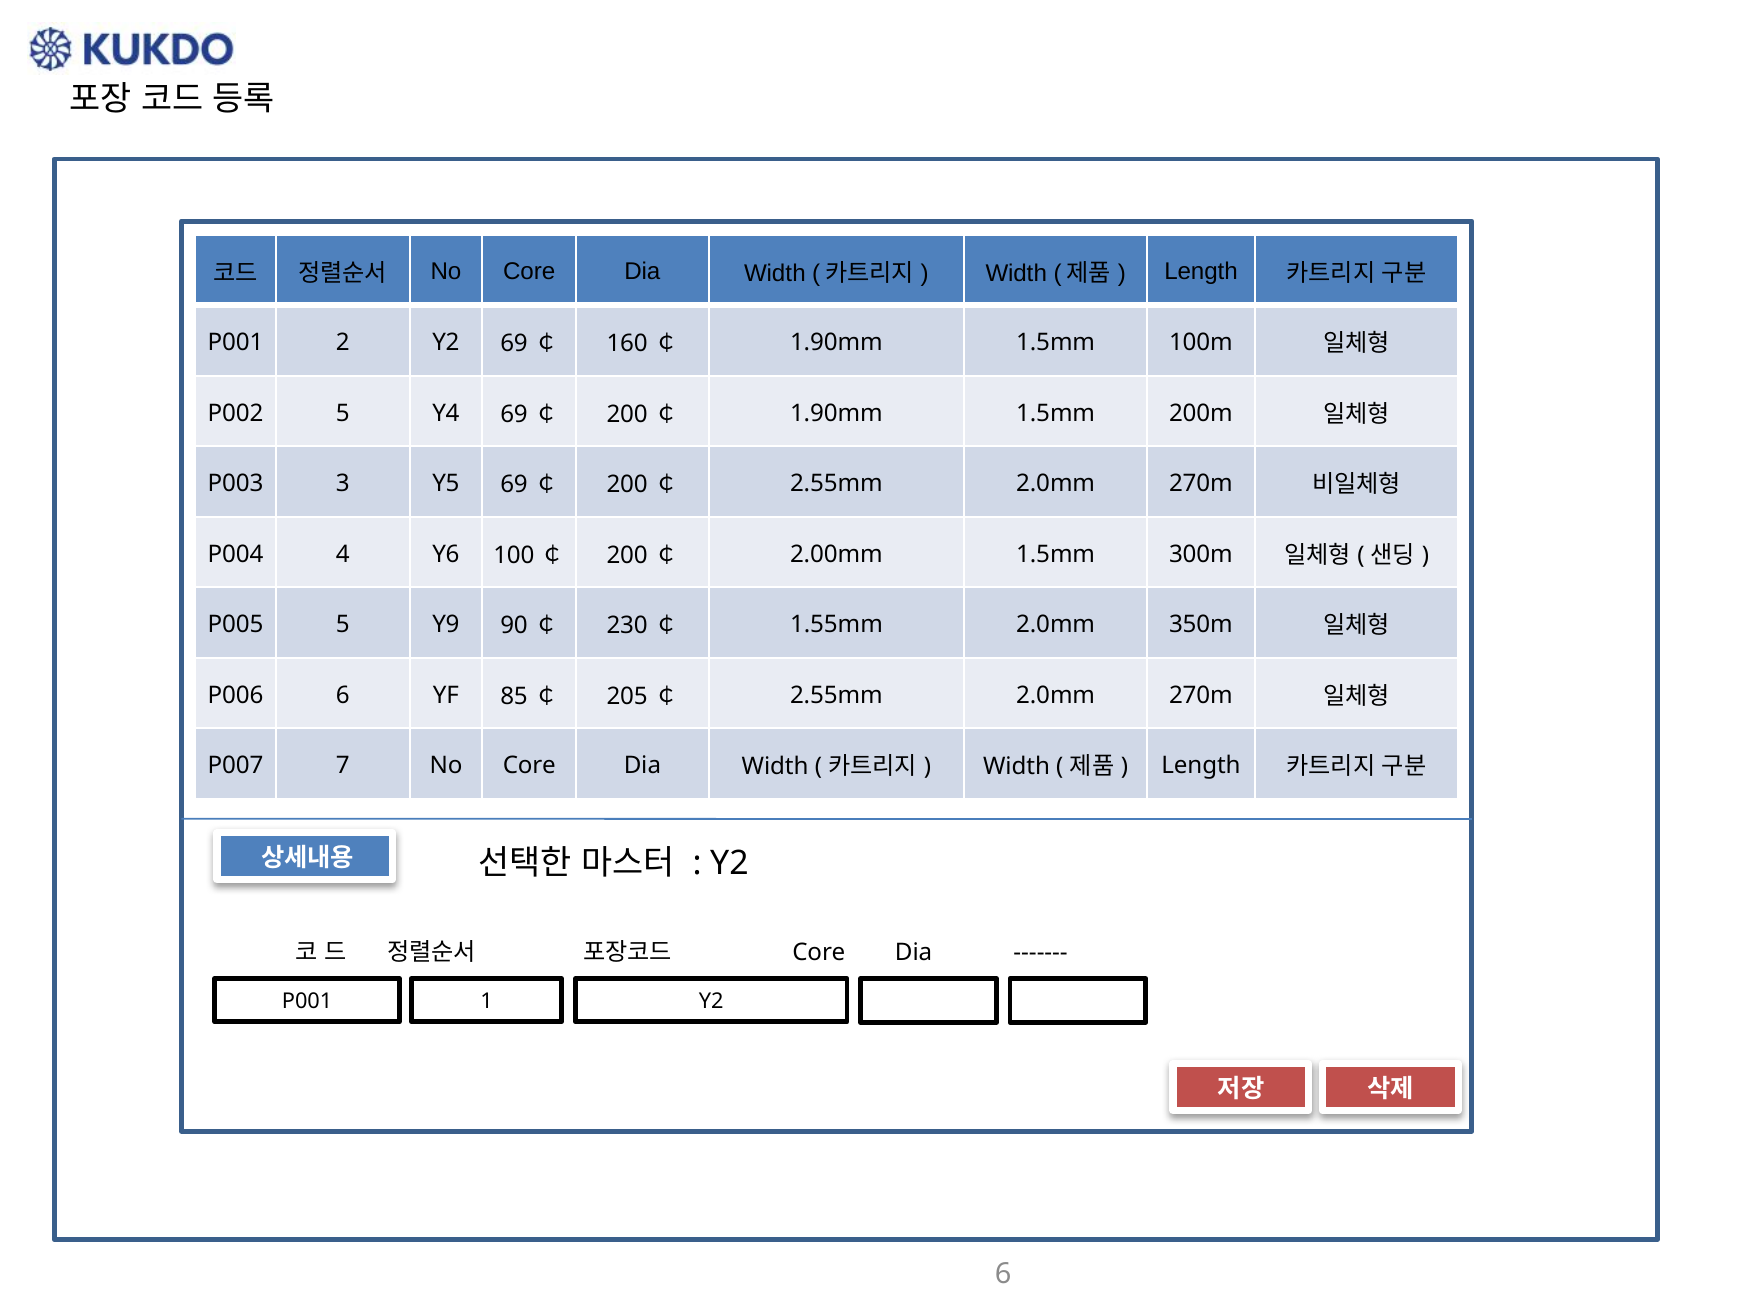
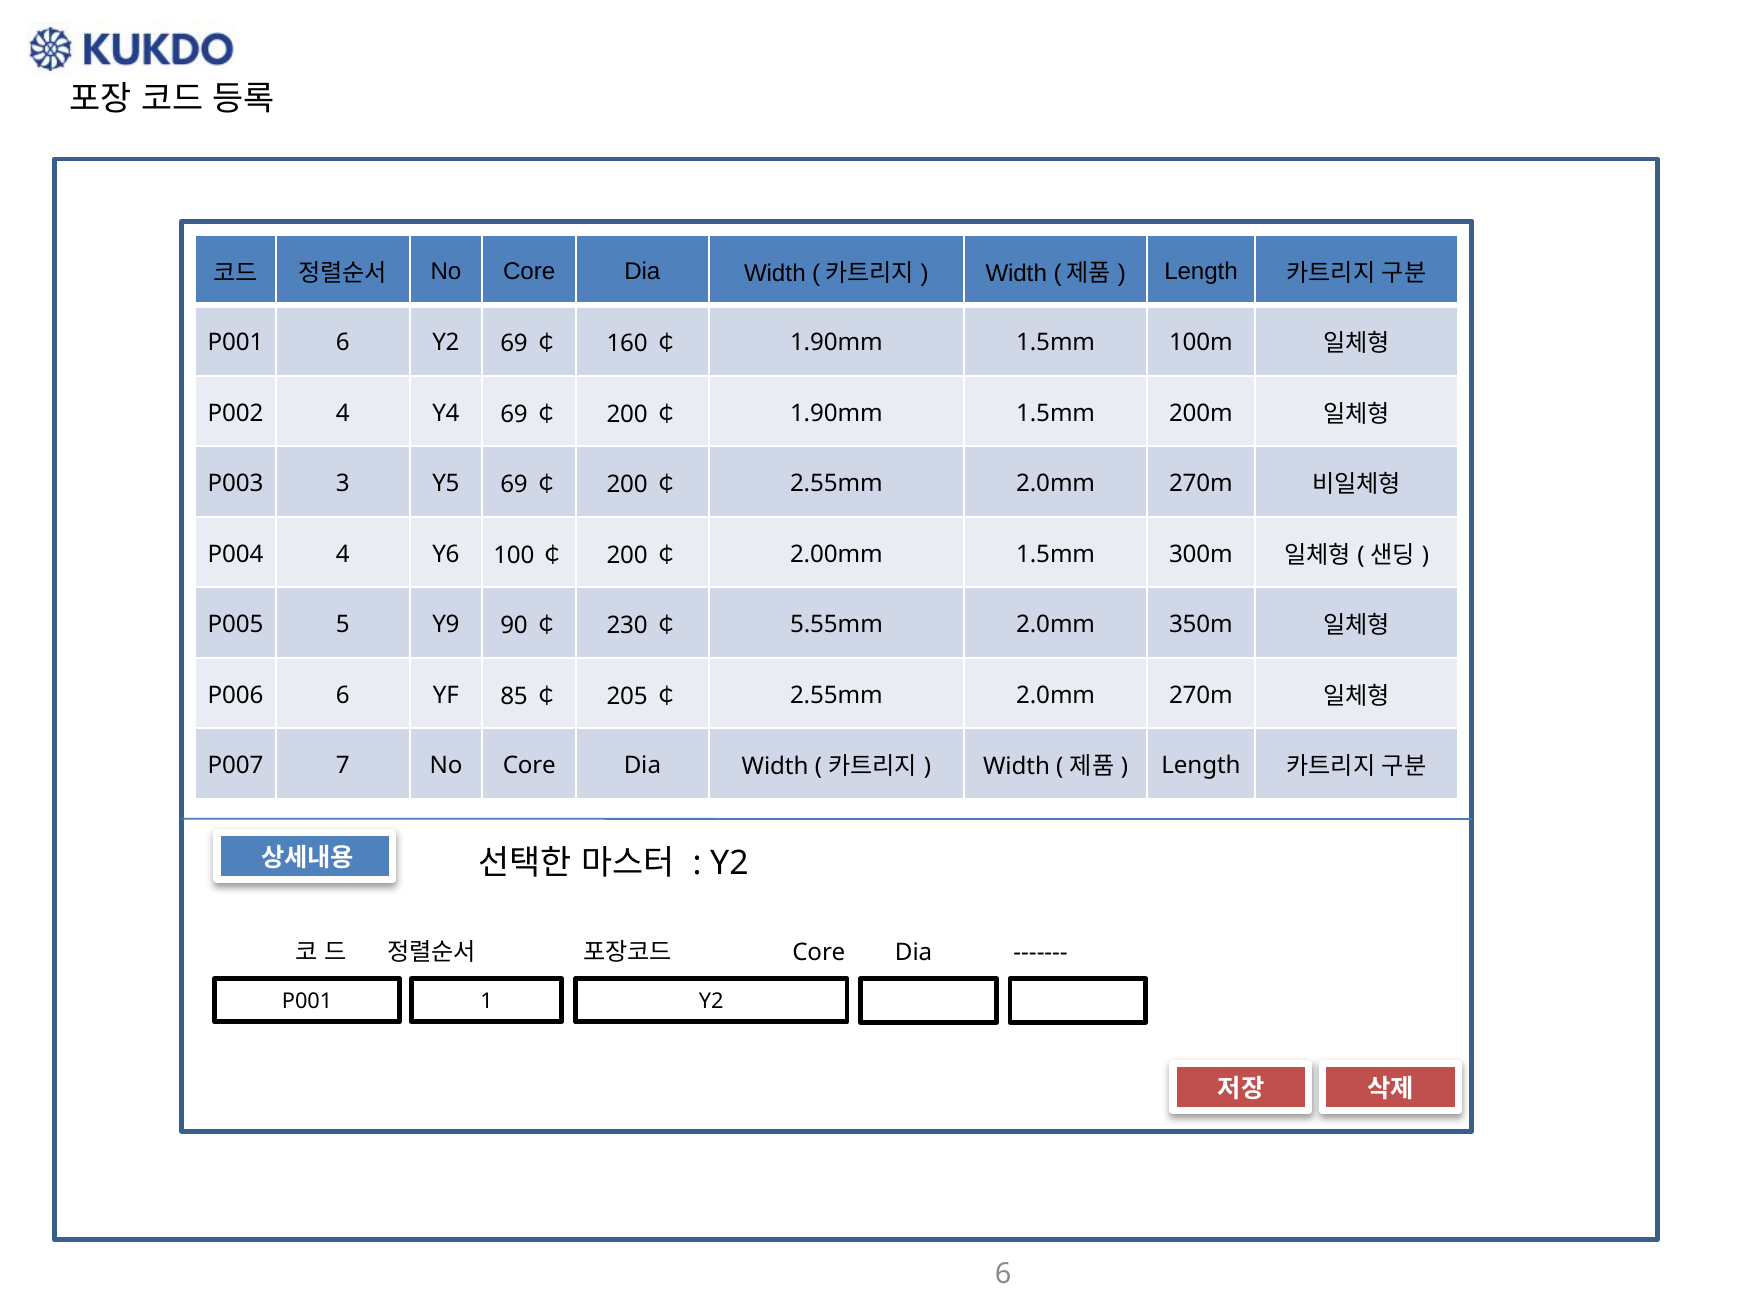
P001 2: 2 -> 6
P002 5: 5 -> 4
1.55mm: 1.55mm -> 5.55mm
